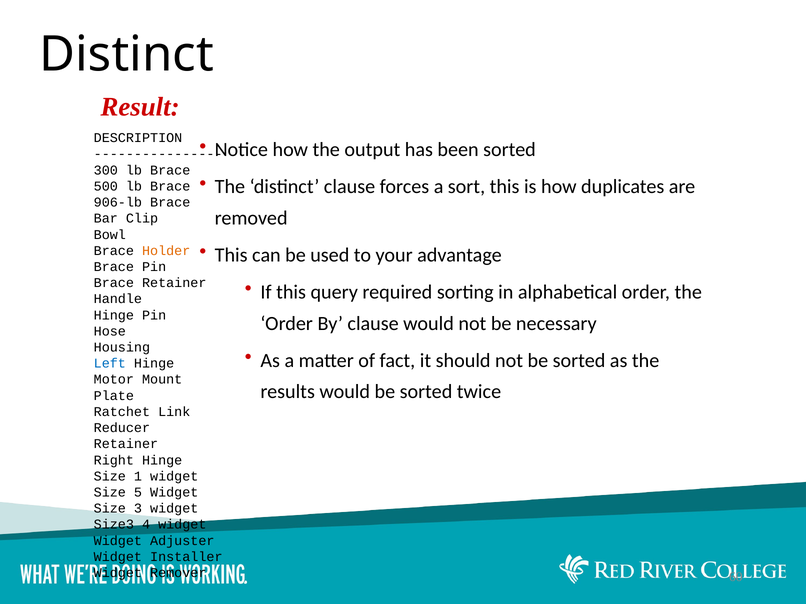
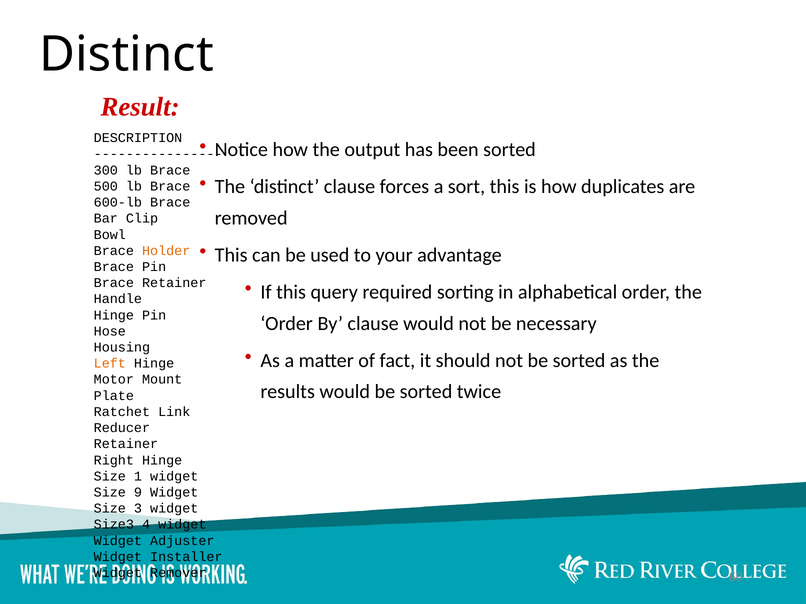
906-lb: 906-lb -> 600-lb
Left colour: blue -> orange
5: 5 -> 9
